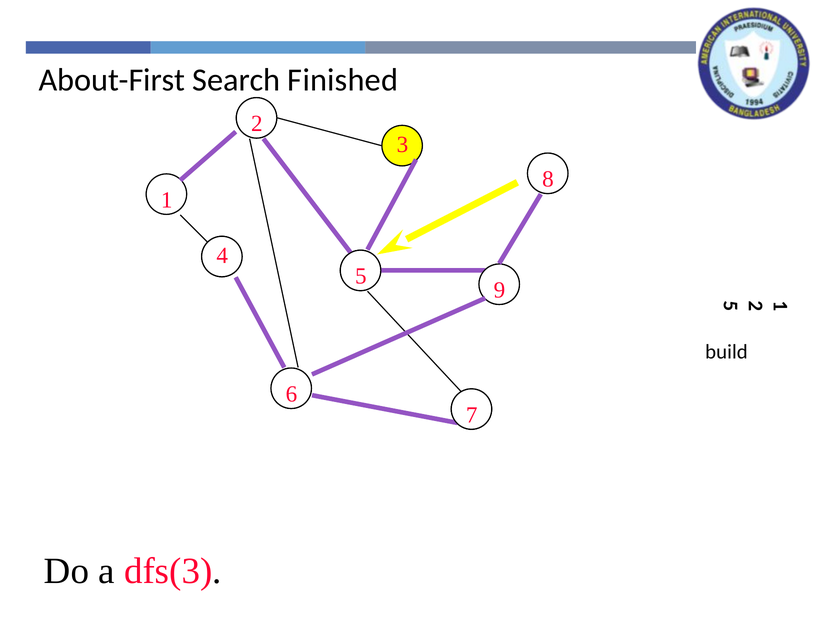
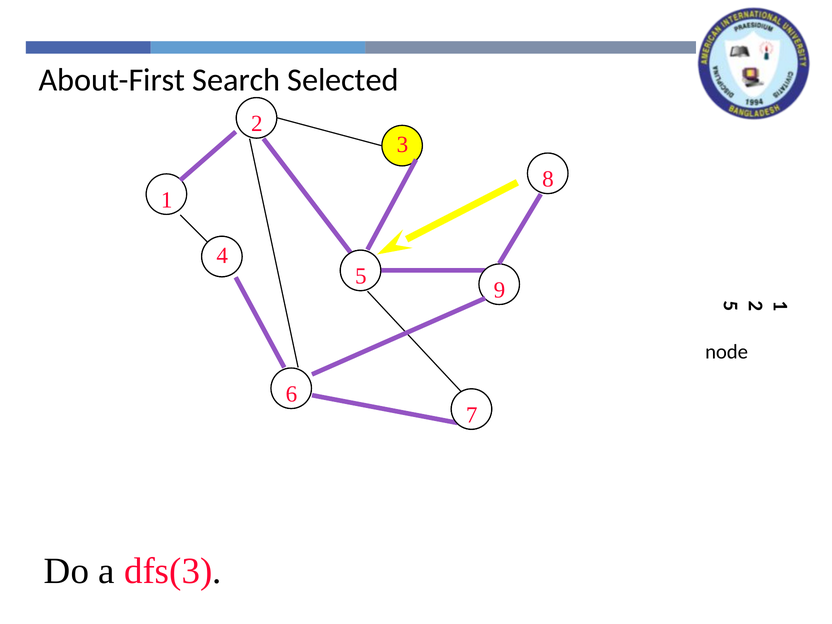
Finished: Finished -> Selected
build: build -> node
